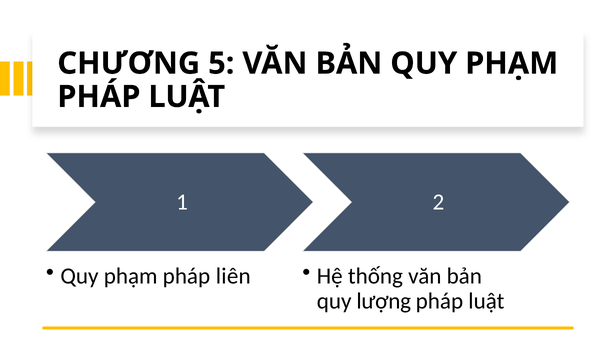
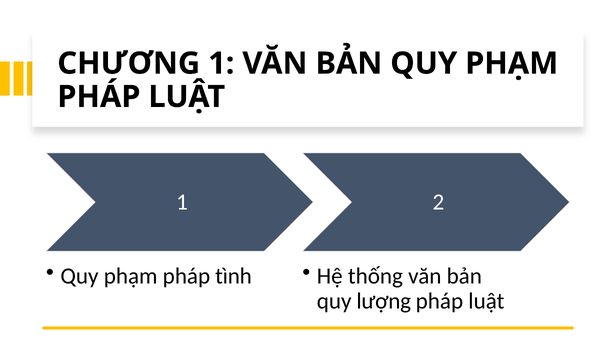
CHƯƠNG 5: 5 -> 1
liên: liên -> tình
